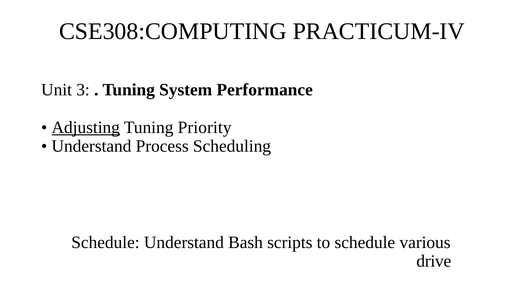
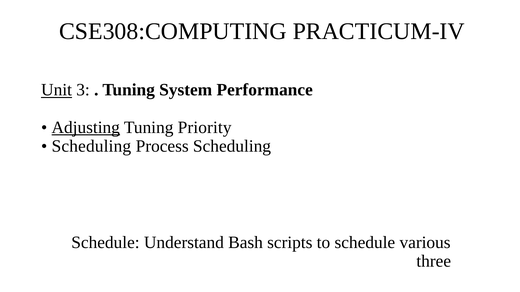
Unit underline: none -> present
Understand at (91, 146): Understand -> Scheduling
drive: drive -> three
